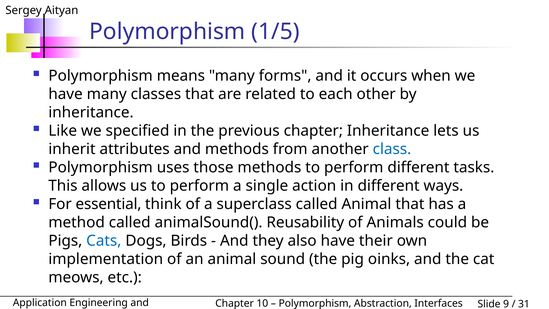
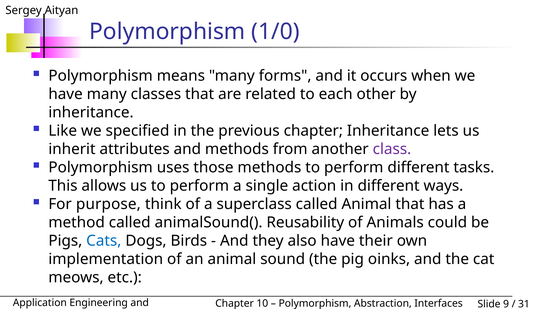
1/5: 1/5 -> 1/0
class colour: blue -> purple
essential: essential -> purpose
